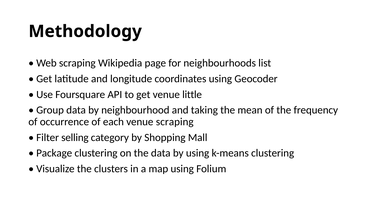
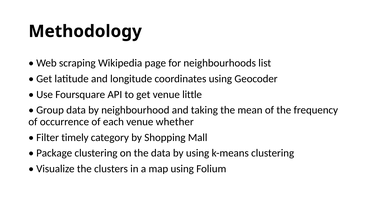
venue scraping: scraping -> whether
selling: selling -> timely
